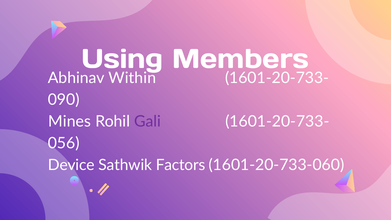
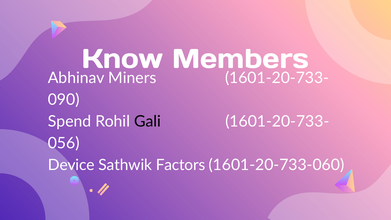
Using: Using -> Know
Within: Within -> Miners
Mines: Mines -> Spend
Gali colour: purple -> black
